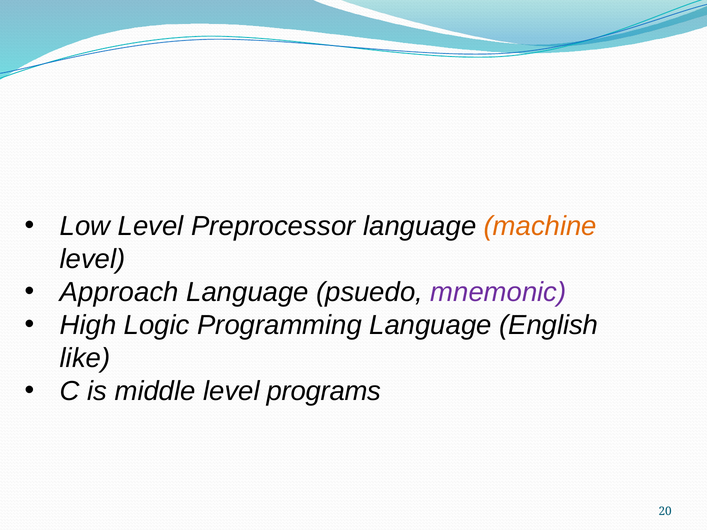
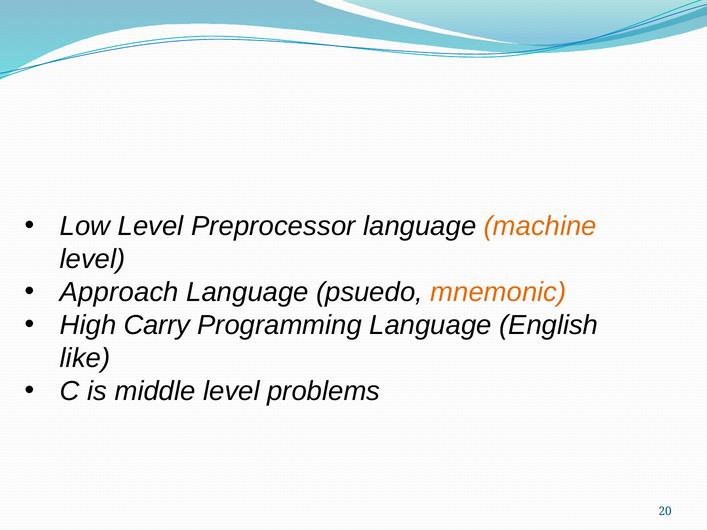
mnemonic colour: purple -> orange
Logic: Logic -> Carry
programs: programs -> problems
